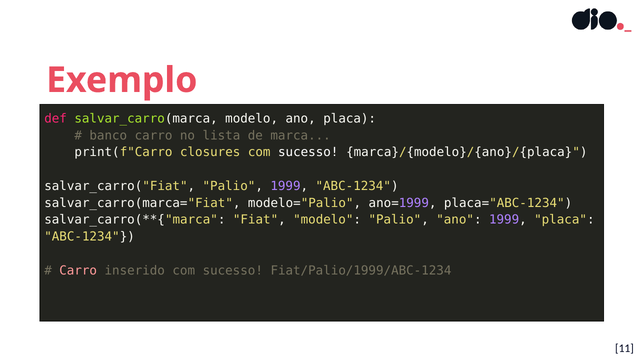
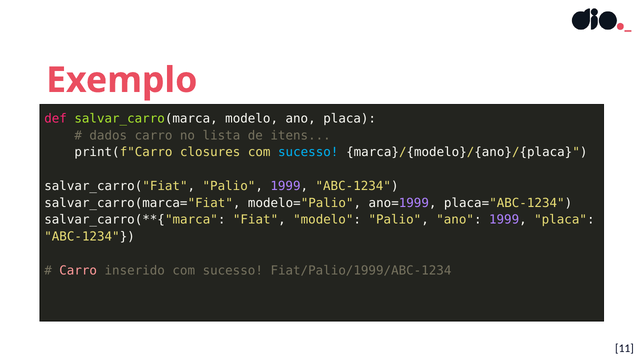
banco: banco -> dados
marca: marca -> itens
sucesso at (308, 152) colour: white -> light blue
